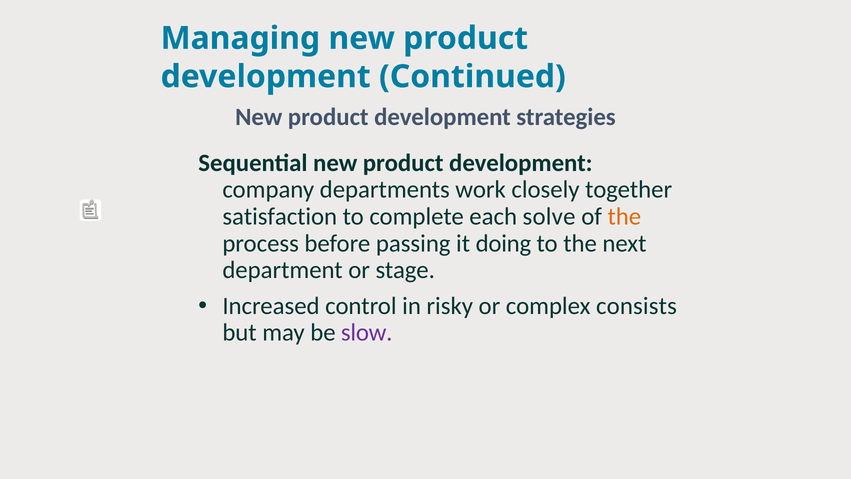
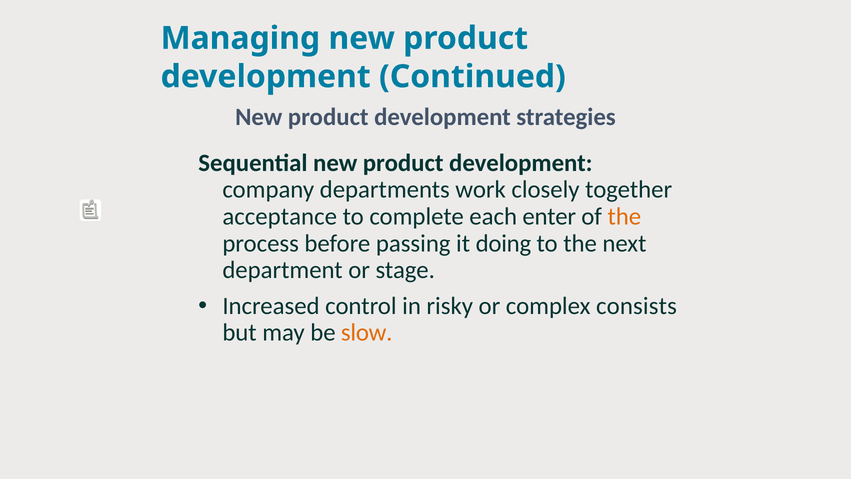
satisfaction: satisfaction -> acceptance
solve: solve -> enter
slow colour: purple -> orange
